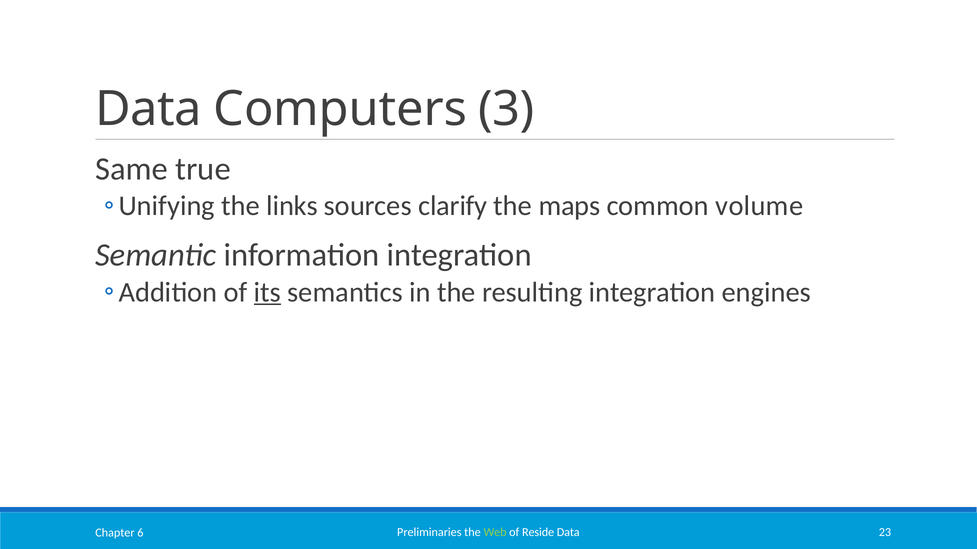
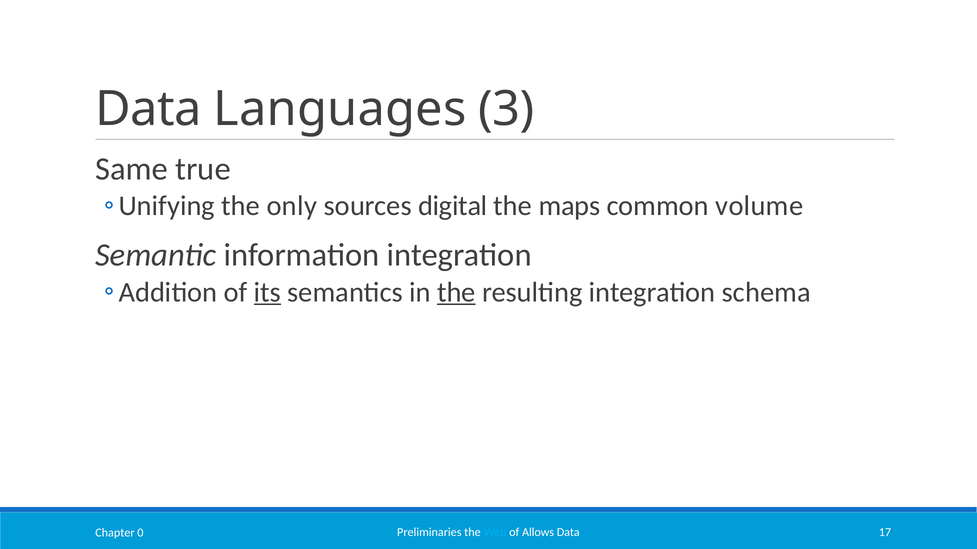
Computers: Computers -> Languages
links: links -> only
clarify: clarify -> digital
the at (456, 292) underline: none -> present
engines: engines -> schema
Web colour: light green -> light blue
Reside: Reside -> Allows
23: 23 -> 17
6: 6 -> 0
